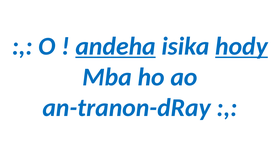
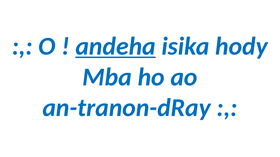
hody underline: present -> none
